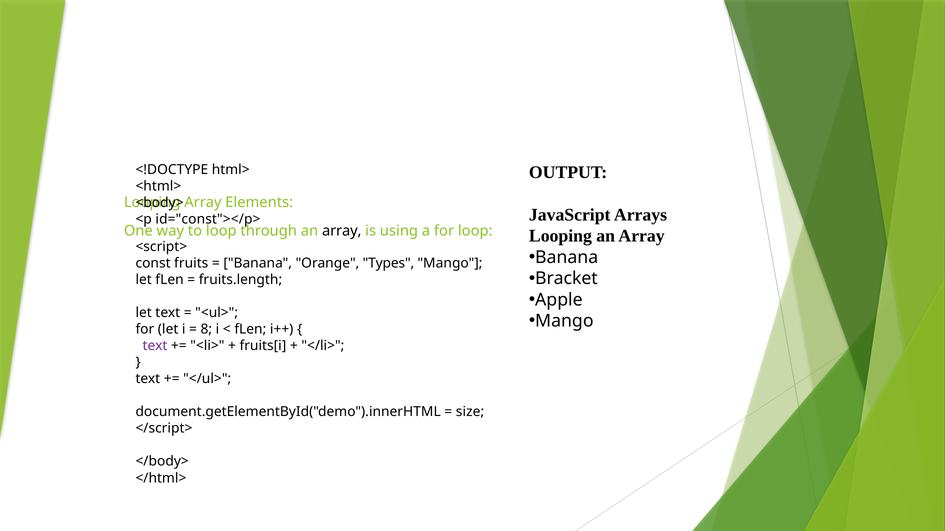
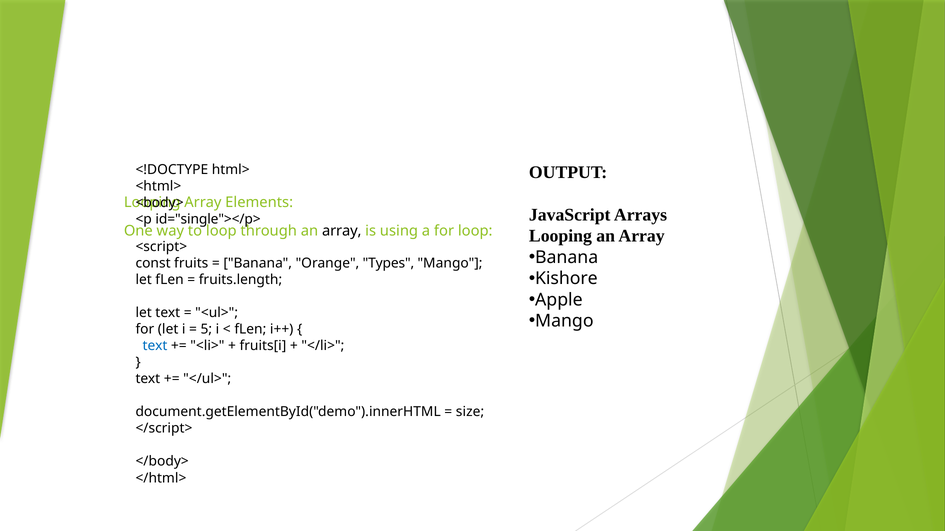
id="const"></p>: id="const"></p> -> id="single"></p>
Bracket: Bracket -> Kishore
8: 8 -> 5
text at (155, 346) colour: purple -> blue
